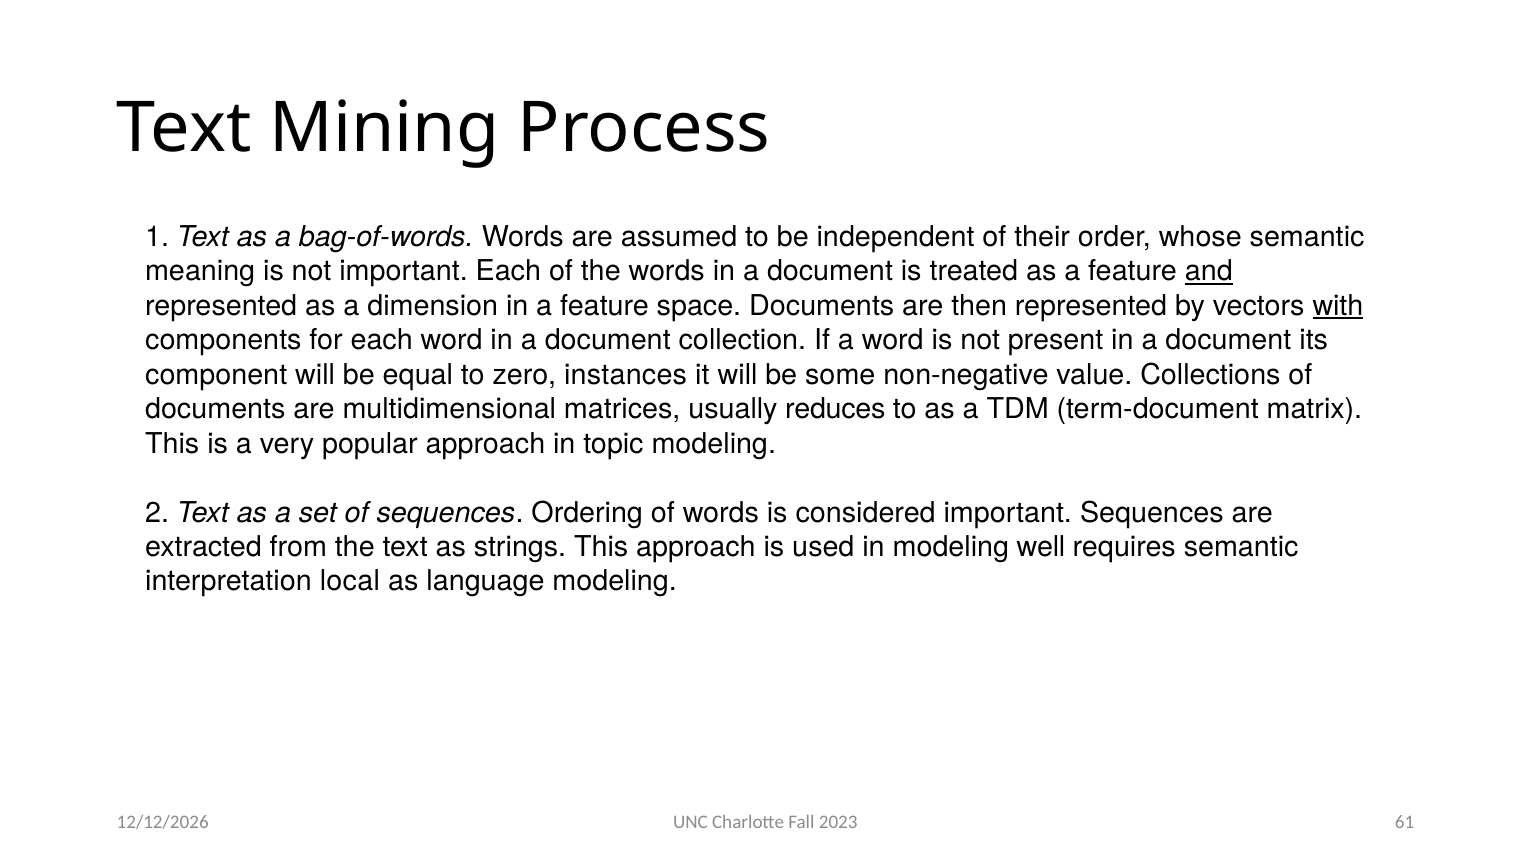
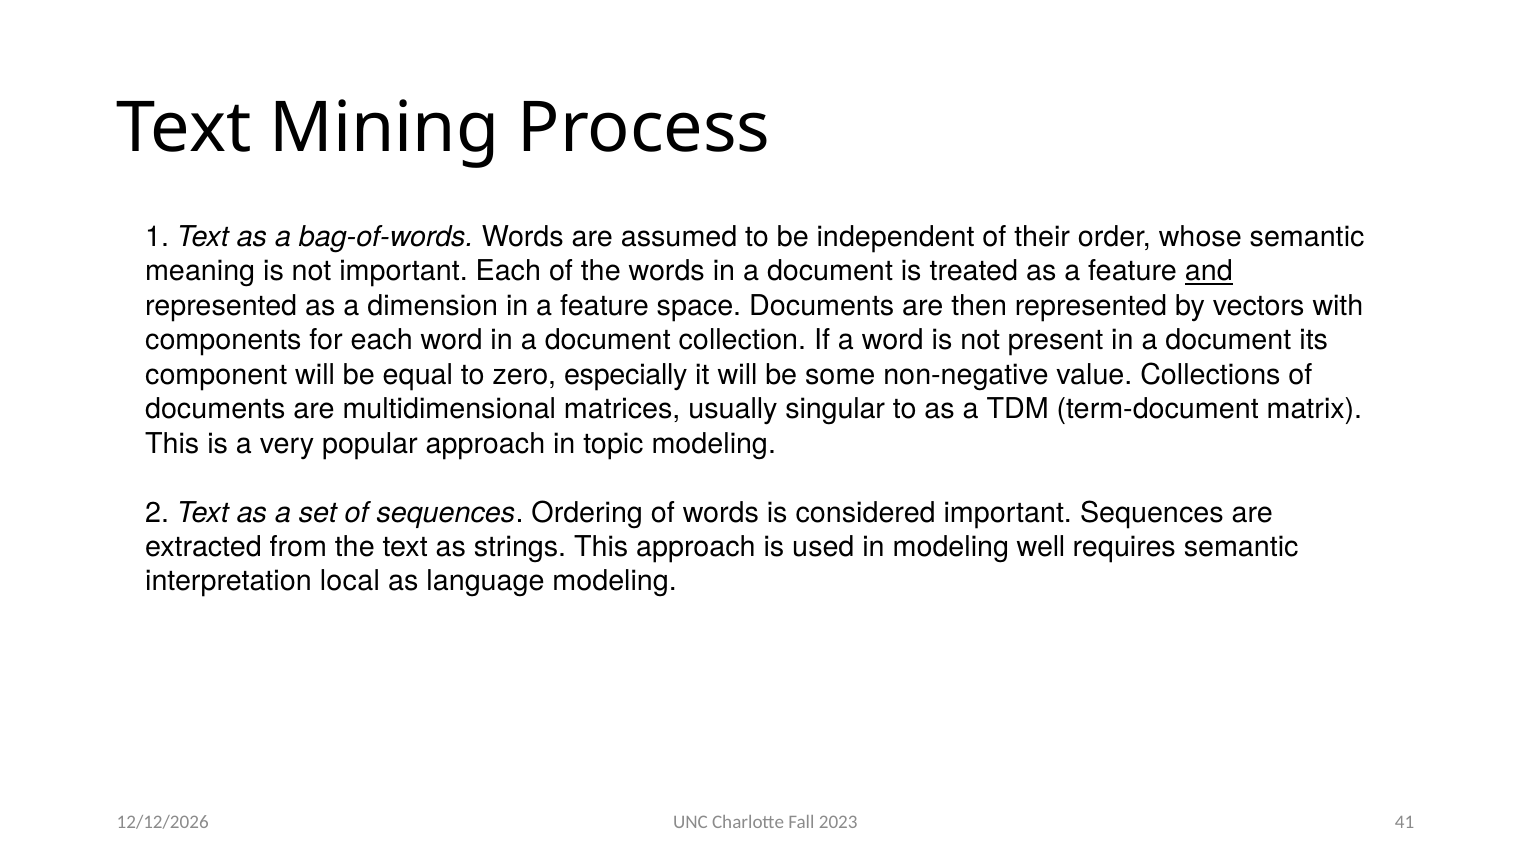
with underline: present -> none
instances: instances -> especially
reduces: reduces -> singular
61: 61 -> 41
